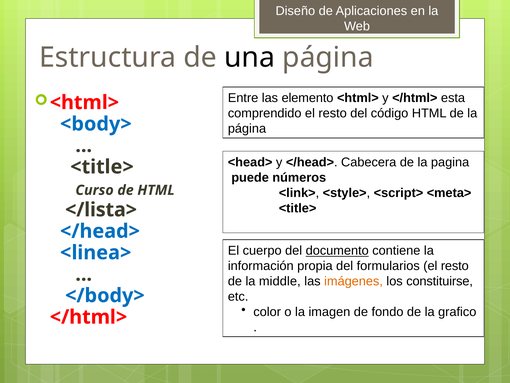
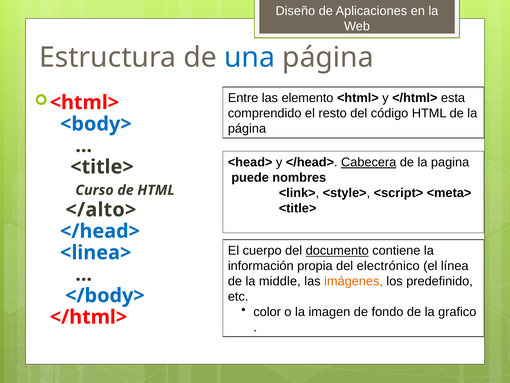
una colour: black -> blue
Cabecera underline: none -> present
números: números -> nombres
</lista>: </lista> -> </alto>
formularios: formularios -> electrónico
resto at (455, 266): resto -> línea
constituirse: constituirse -> predefinido
